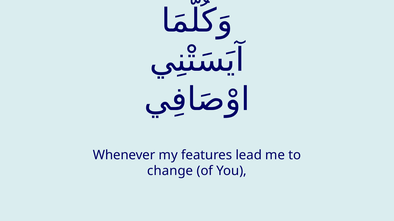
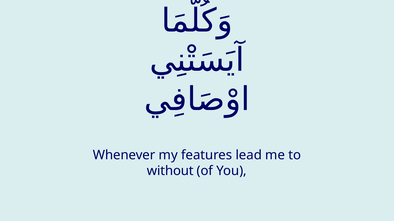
change: change -> without
